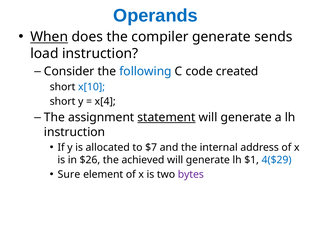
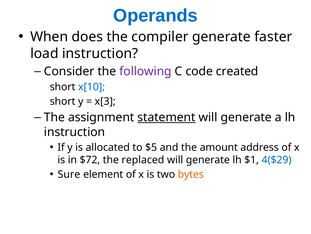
When underline: present -> none
sends: sends -> faster
following colour: blue -> purple
x[4: x[4 -> x[3
$7: $7 -> $5
internal: internal -> amount
$26: $26 -> $72
achieved: achieved -> replaced
bytes colour: purple -> orange
